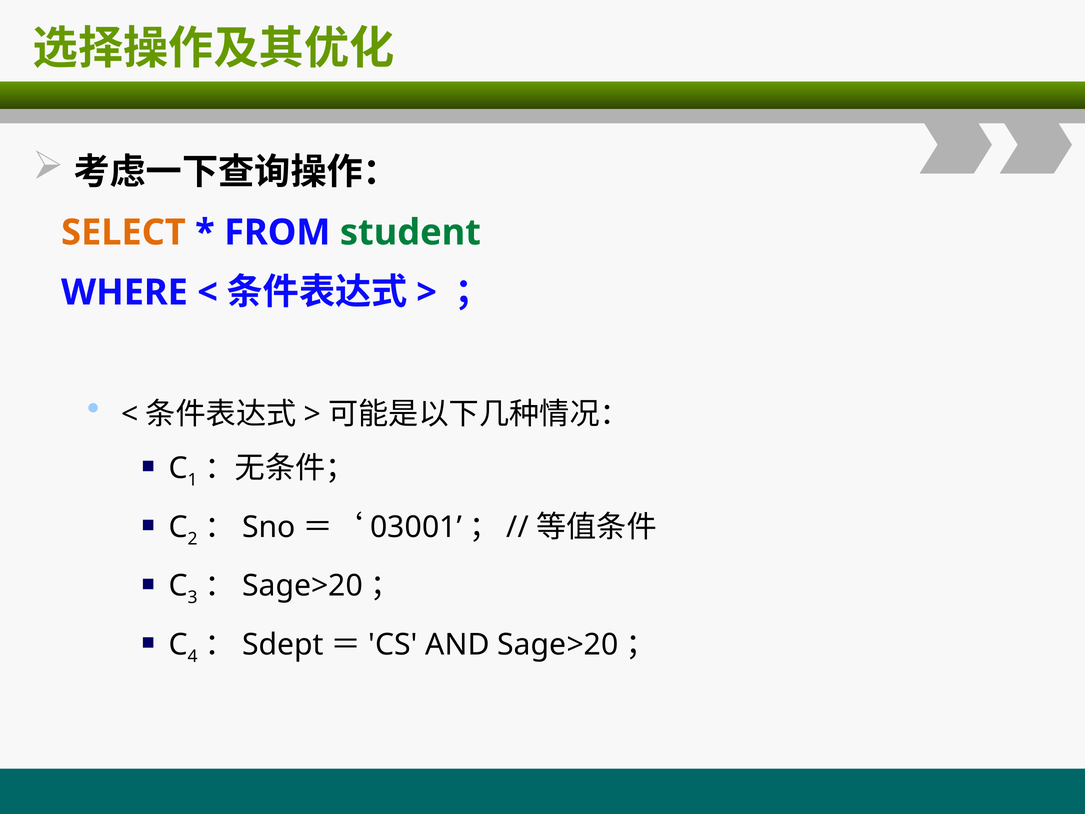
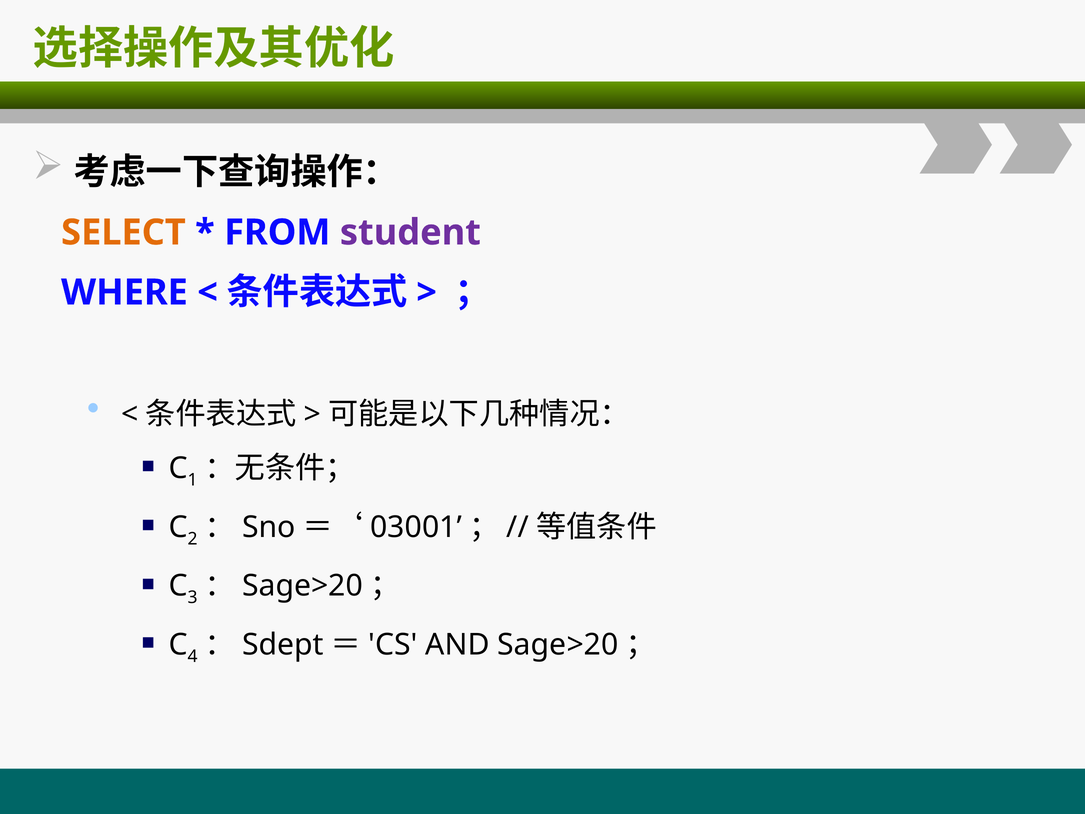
student colour: green -> purple
